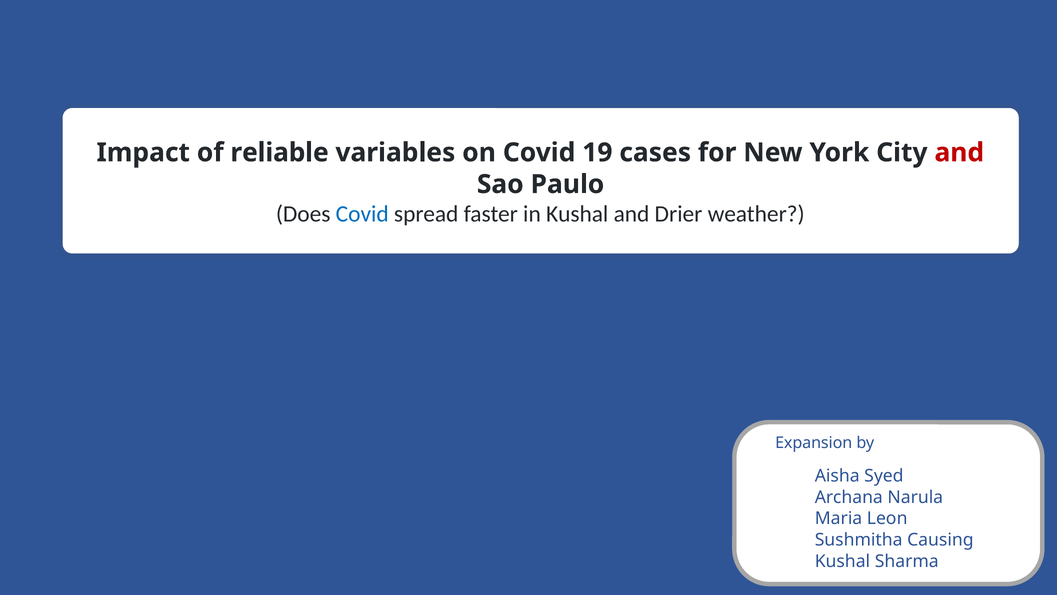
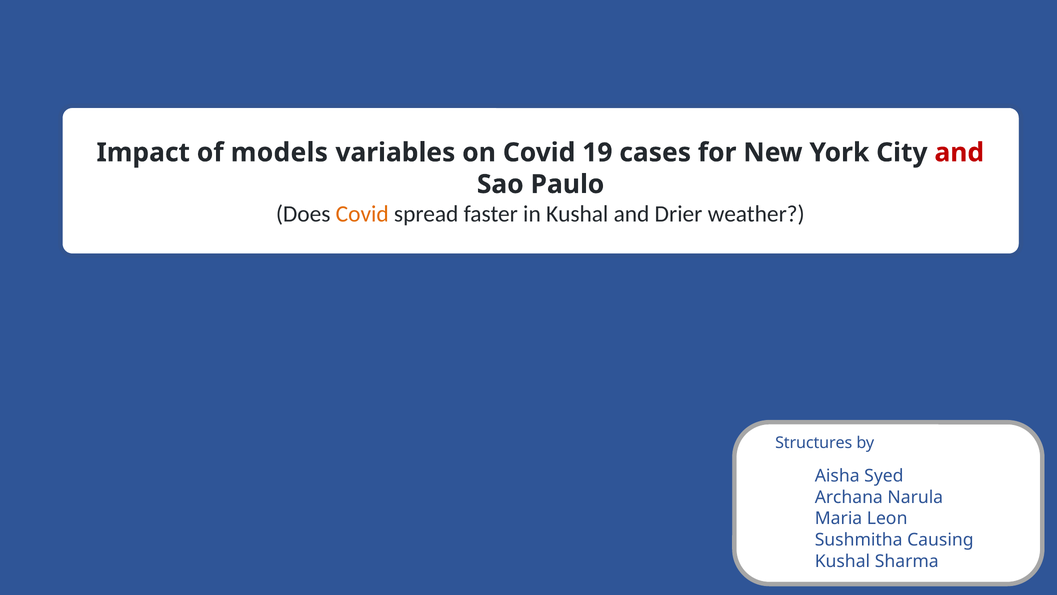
reliable: reliable -> models
Covid at (362, 214) colour: blue -> orange
Expansion: Expansion -> Structures
